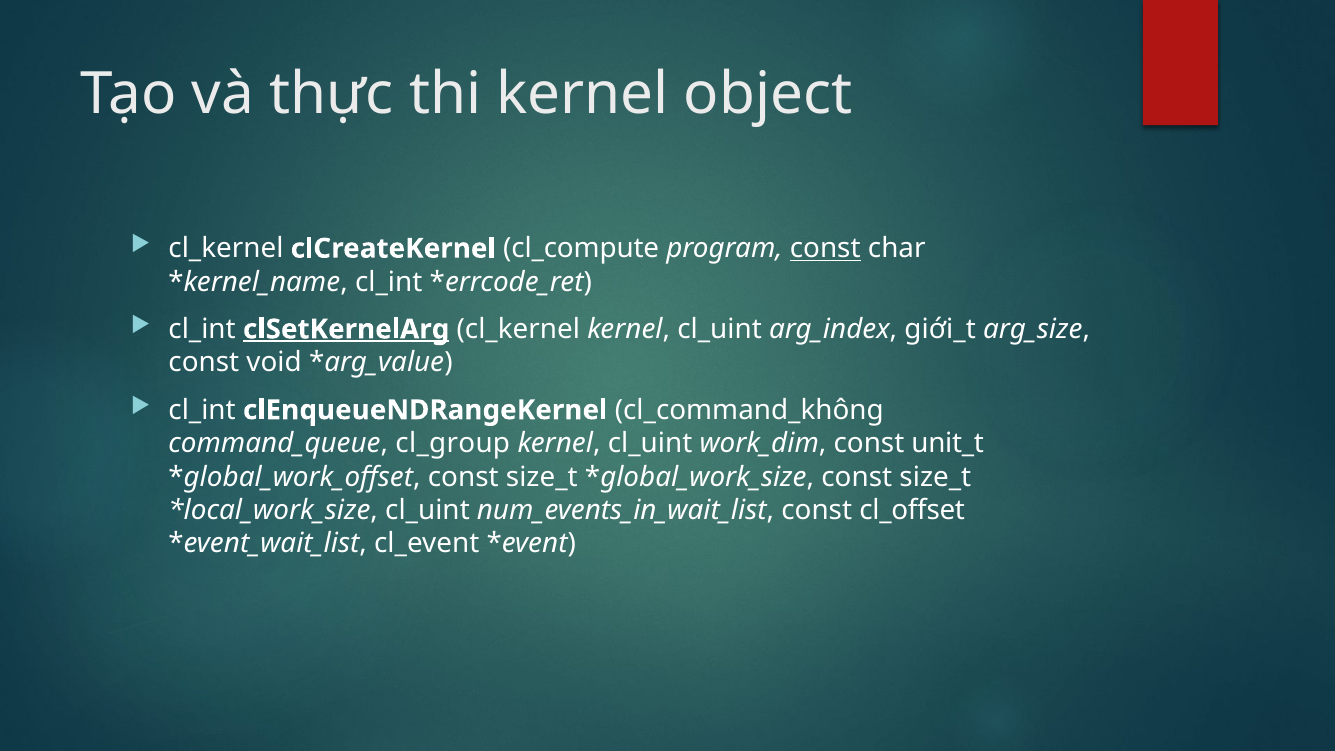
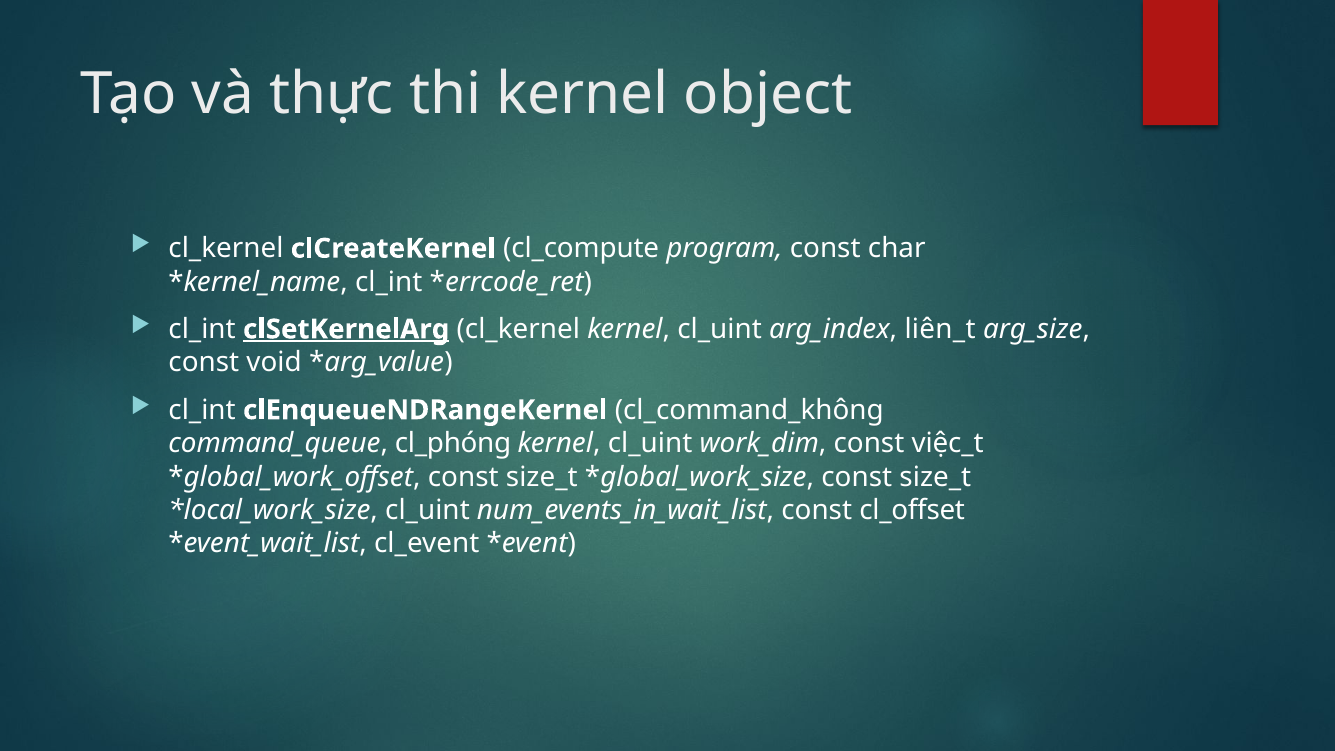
const at (825, 248) underline: present -> none
giới_t: giới_t -> liên_t
cl_group: cl_group -> cl_phóng
unit_t: unit_t -> việc_t
